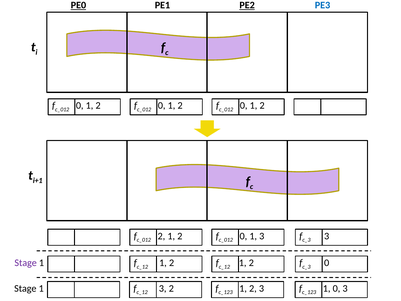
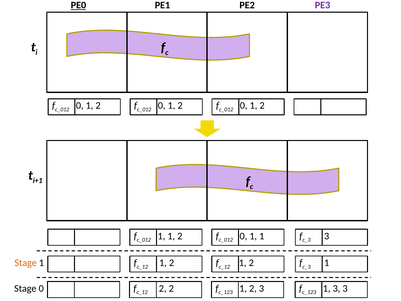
PE2 underline: present -> none
PE3 colour: blue -> purple
2 at (161, 236): 2 -> 1
0 1 3: 3 -> 1
Stage at (26, 263) colour: purple -> orange
0 at (327, 263): 0 -> 1
1 at (41, 288): 1 -> 0
3 at (163, 288): 3 -> 2
1 0: 0 -> 3
